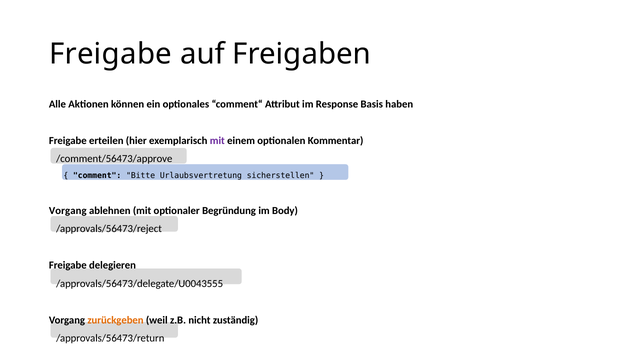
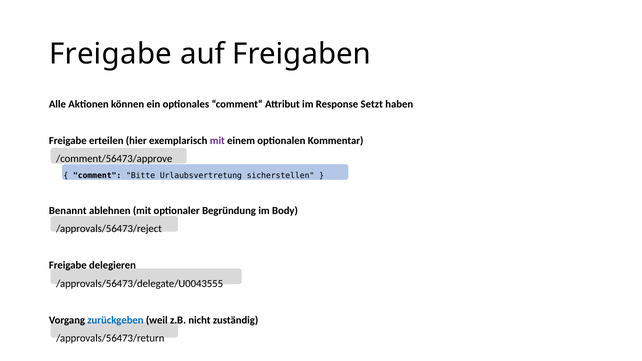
Basis: Basis -> Setzt
Vorgang at (68, 211): Vorgang -> Benannt
zurückgeben colour: orange -> blue
